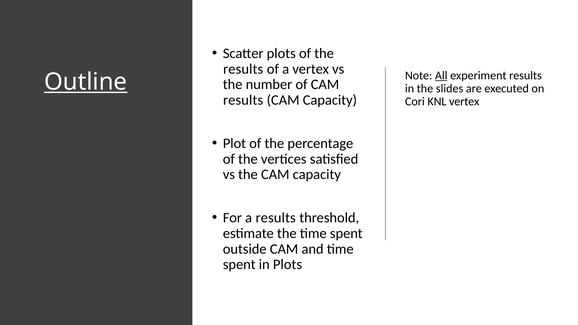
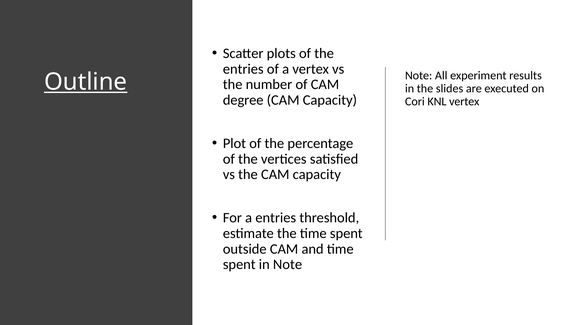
results at (243, 69): results -> entries
All underline: present -> none
results at (243, 100): results -> degree
a results: results -> entries
in Plots: Plots -> Note
